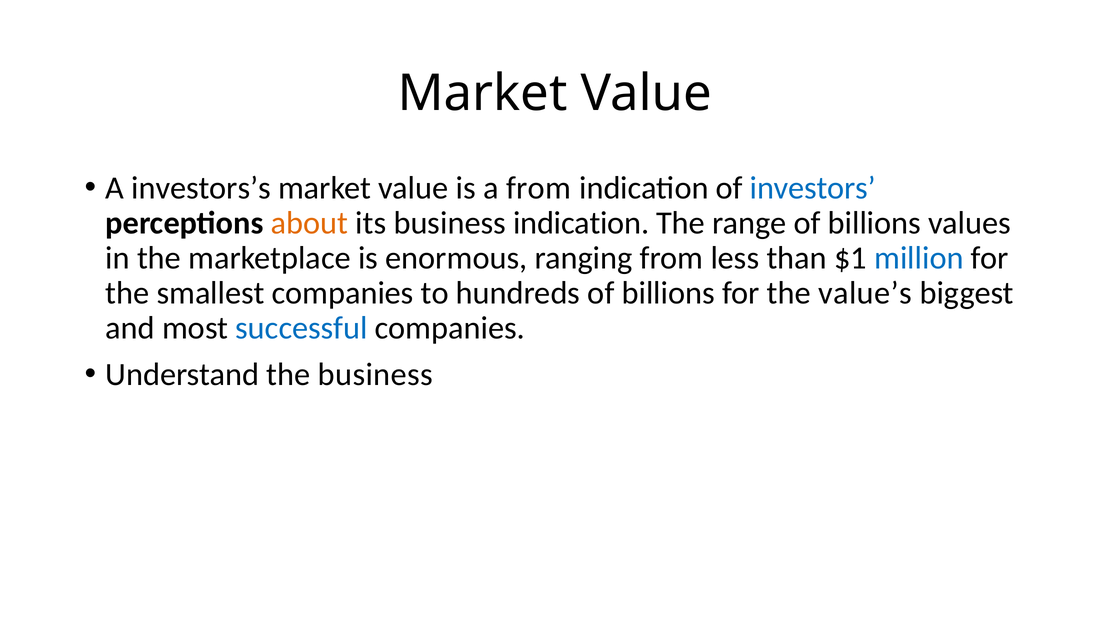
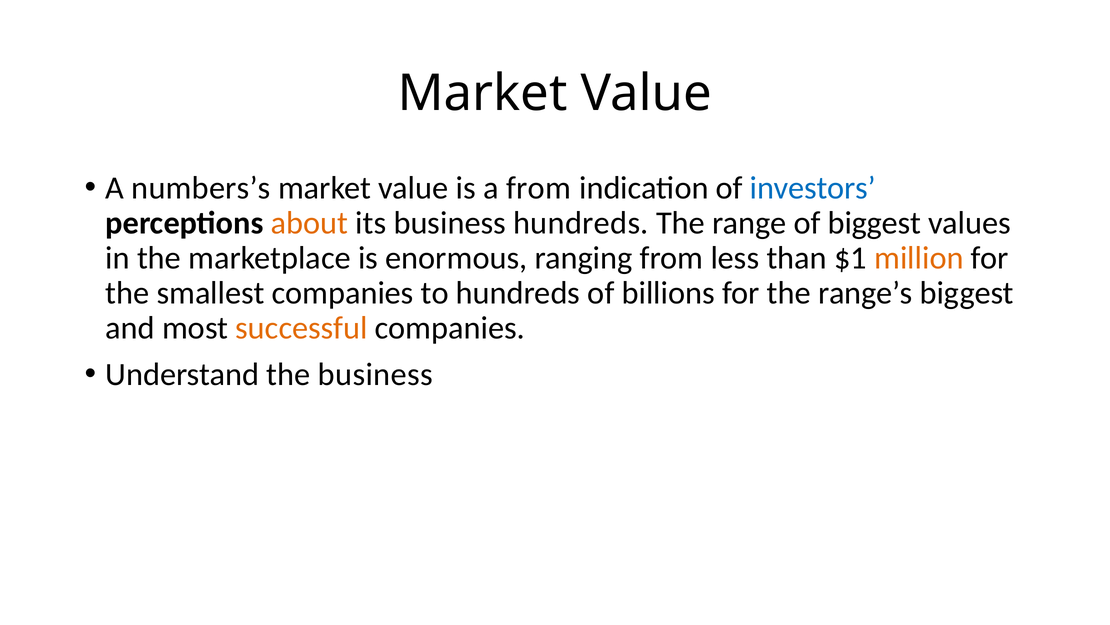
investors’s: investors’s -> numbers’s
business indication: indication -> hundreds
range of billions: billions -> biggest
million colour: blue -> orange
value’s: value’s -> range’s
successful colour: blue -> orange
